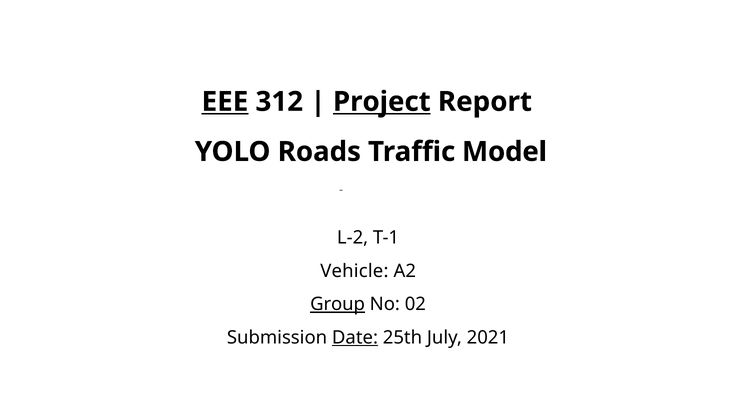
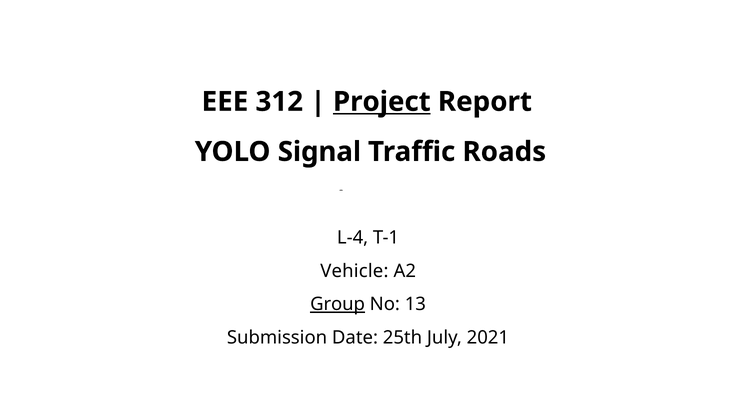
EEE underline: present -> none
Roads: Roads -> Signal
Model: Model -> Roads
L-2: L-2 -> L-4
02: 02 -> 13
Date underline: present -> none
